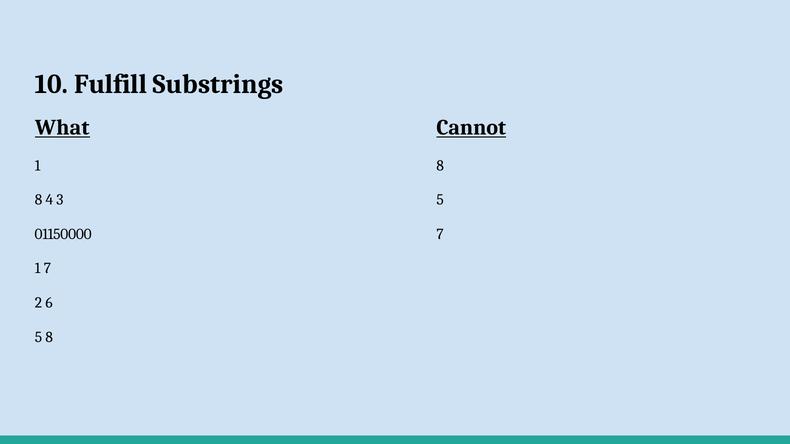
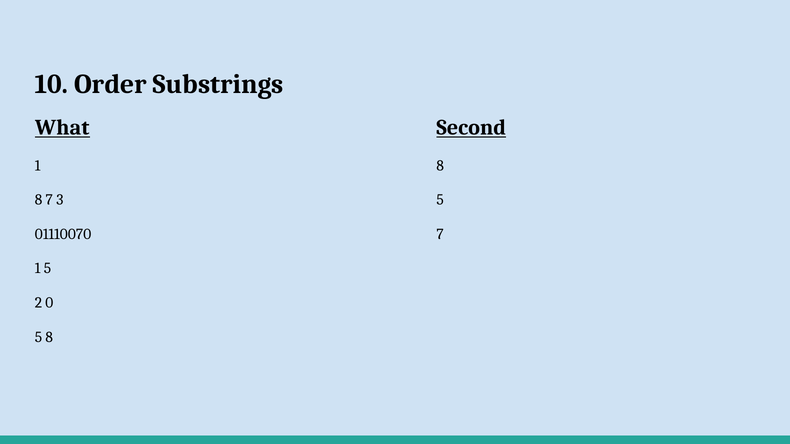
Fulfill: Fulfill -> Order
Cannot: Cannot -> Second
8 4: 4 -> 7
01150000: 01150000 -> 01110070
1 7: 7 -> 5
6: 6 -> 0
